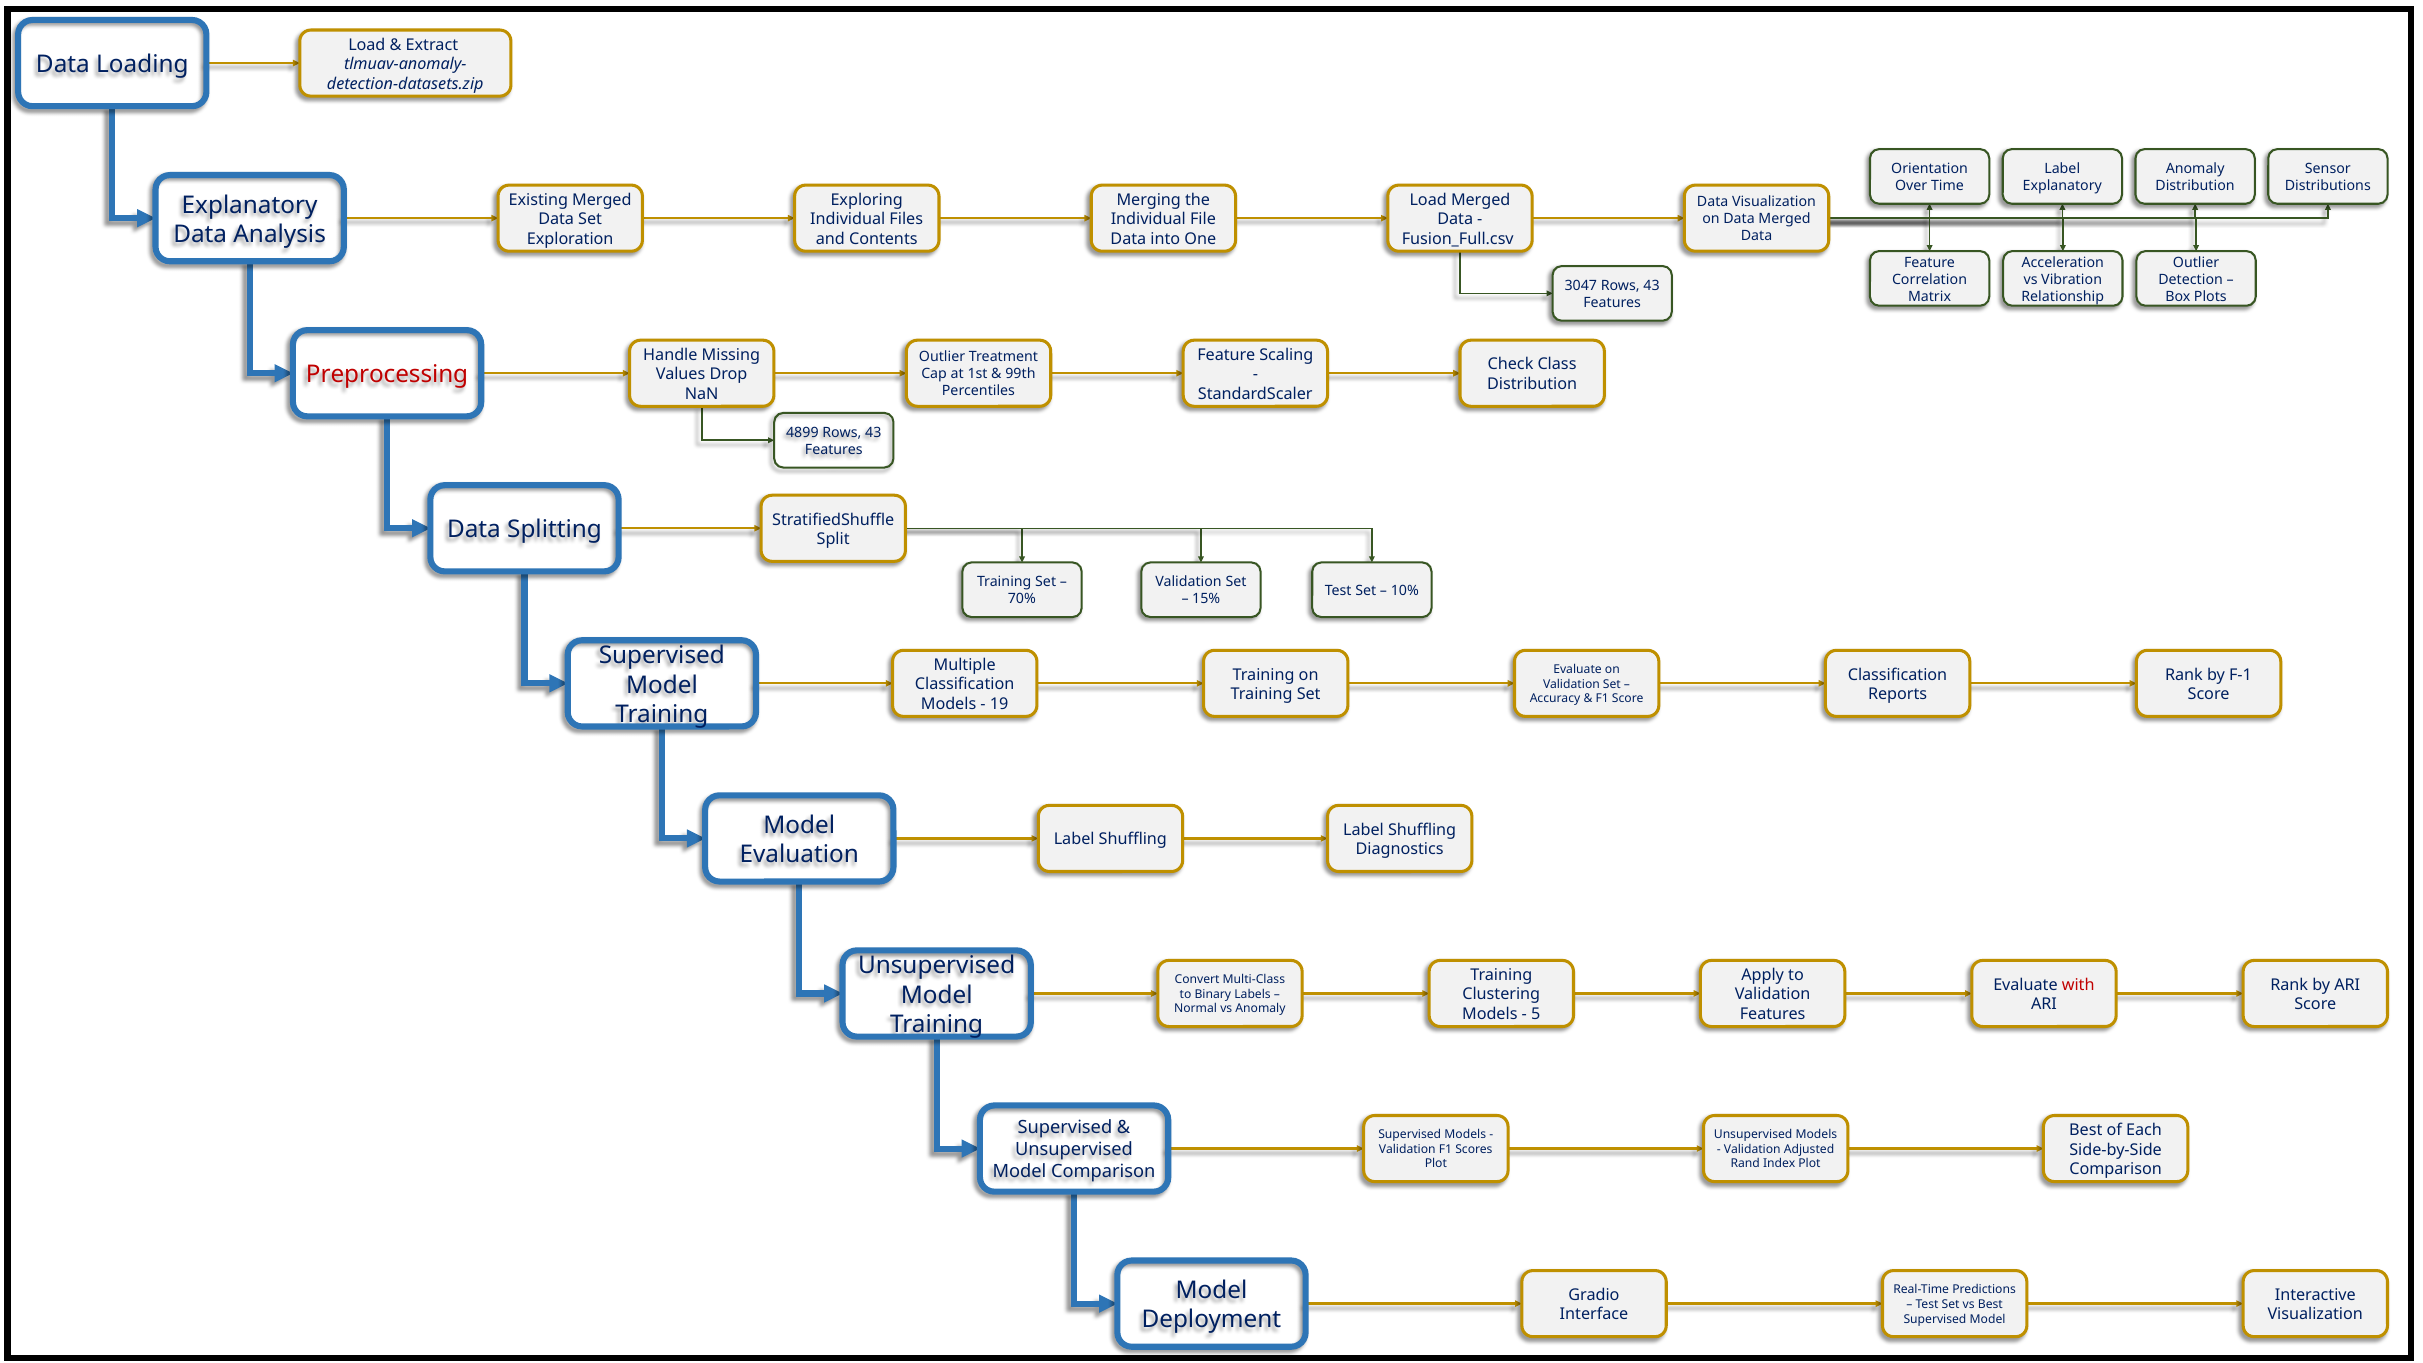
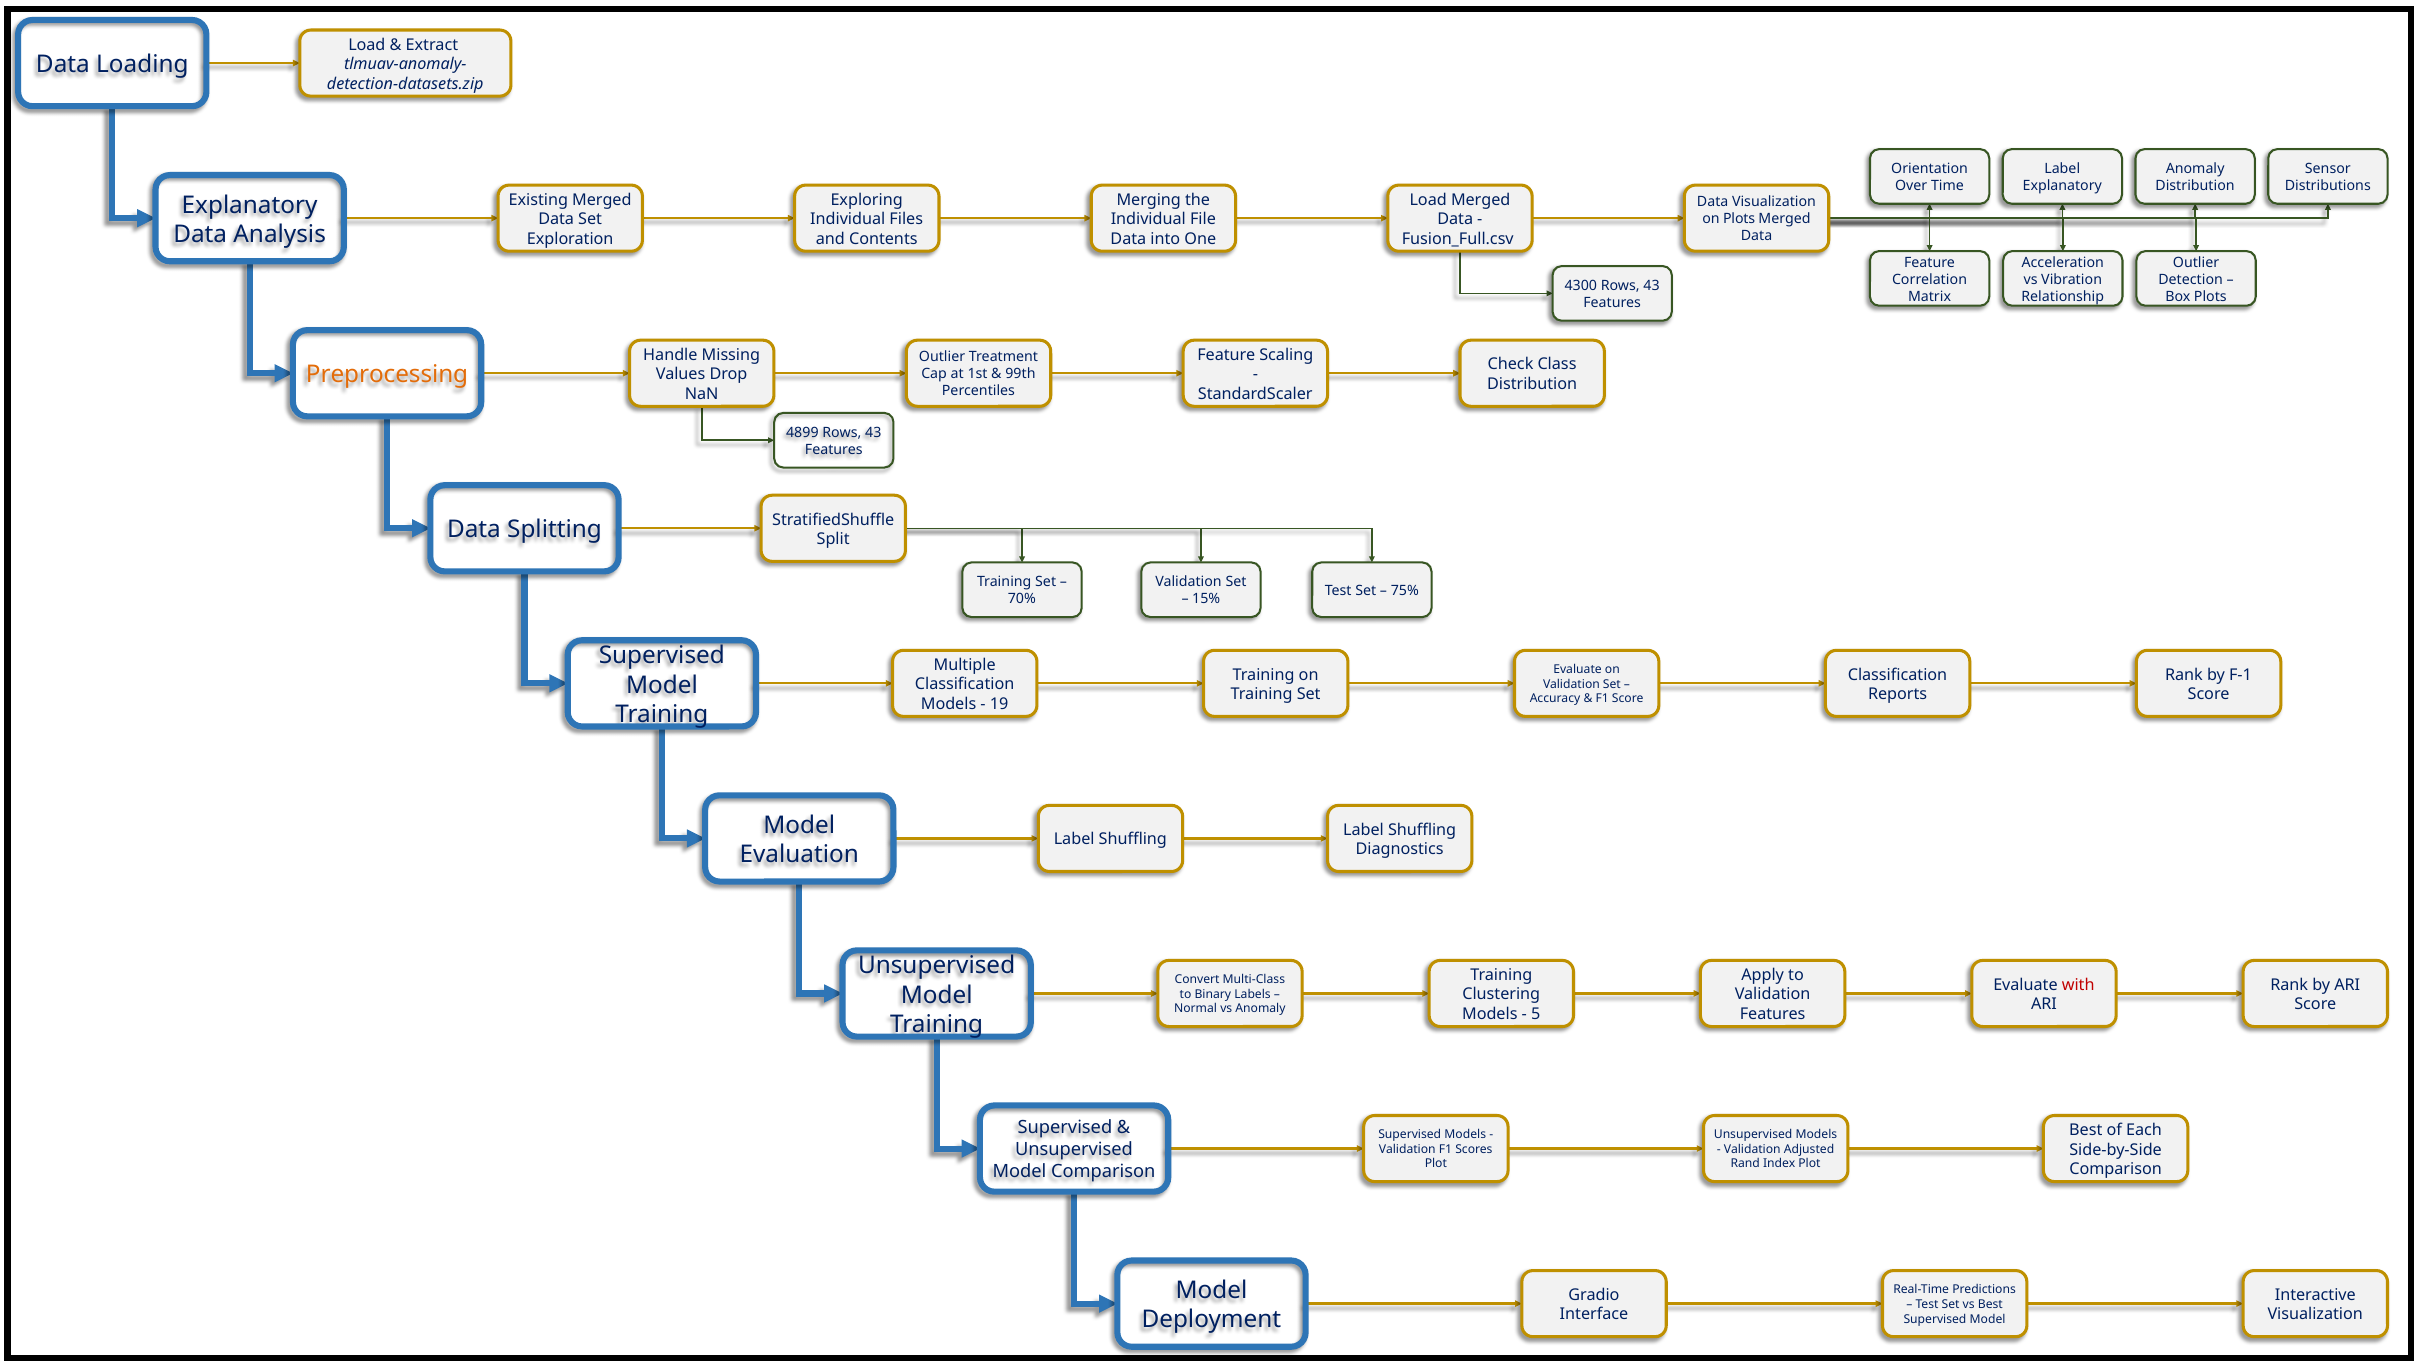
on Data: Data -> Plots
3047: 3047 -> 4300
Preprocessing colour: red -> orange
10%: 10% -> 75%
